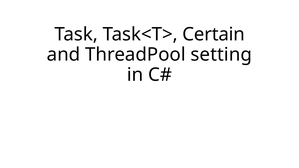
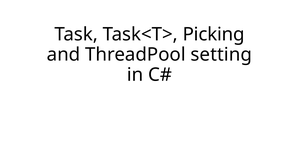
Certain: Certain -> Picking
